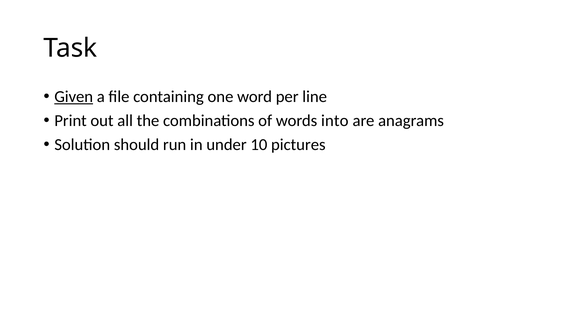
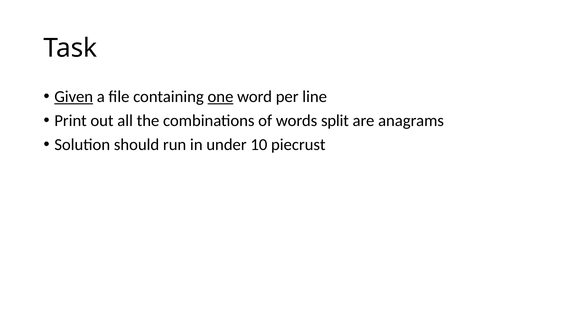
one underline: none -> present
into: into -> split
pictures: pictures -> piecrust
